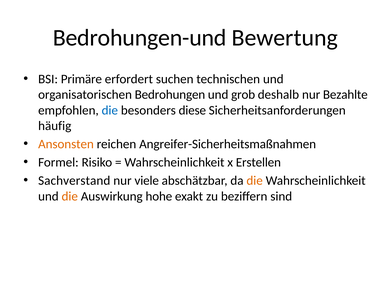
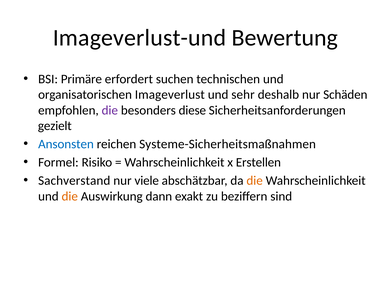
Bedrohungen-und: Bedrohungen-und -> Imageverlust-und
Bedrohungen: Bedrohungen -> Imageverlust
grob: grob -> sehr
Bezahlte: Bezahlte -> Schäden
die at (110, 110) colour: blue -> purple
häufig: häufig -> gezielt
Ansonsten colour: orange -> blue
Angreifer-Sicherheitsmaßnahmen: Angreifer-Sicherheitsmaßnahmen -> Systeme-Sicherheitsmaßnahmen
hohe: hohe -> dann
